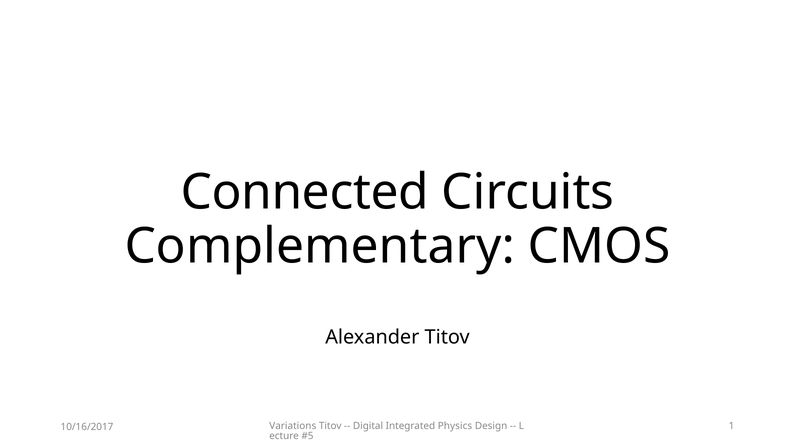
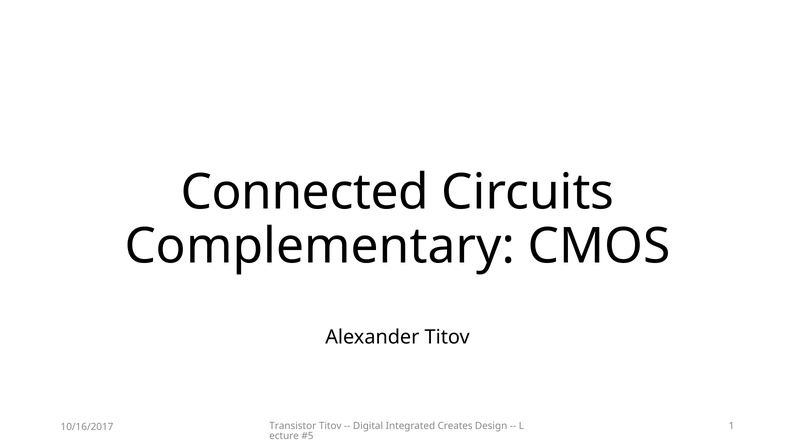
Variations: Variations -> Transistor
Physics: Physics -> Creates
